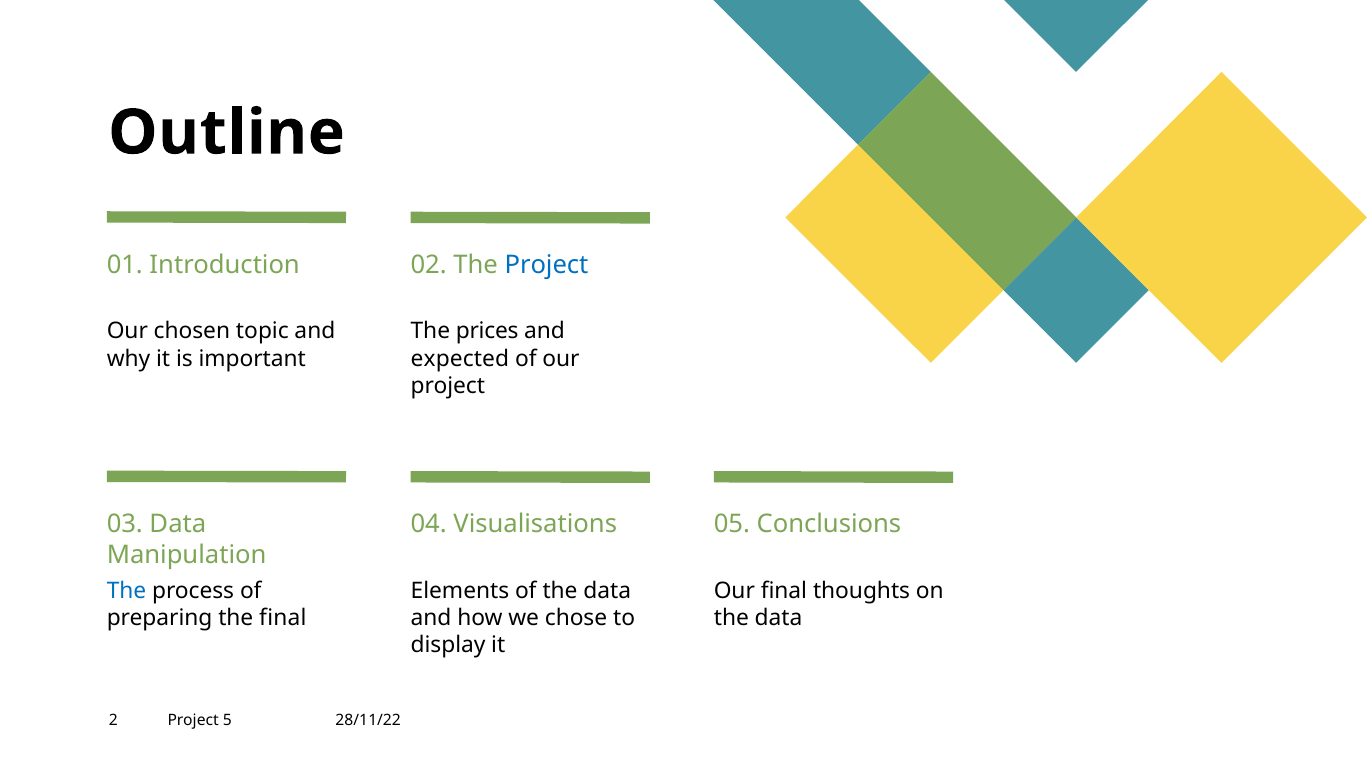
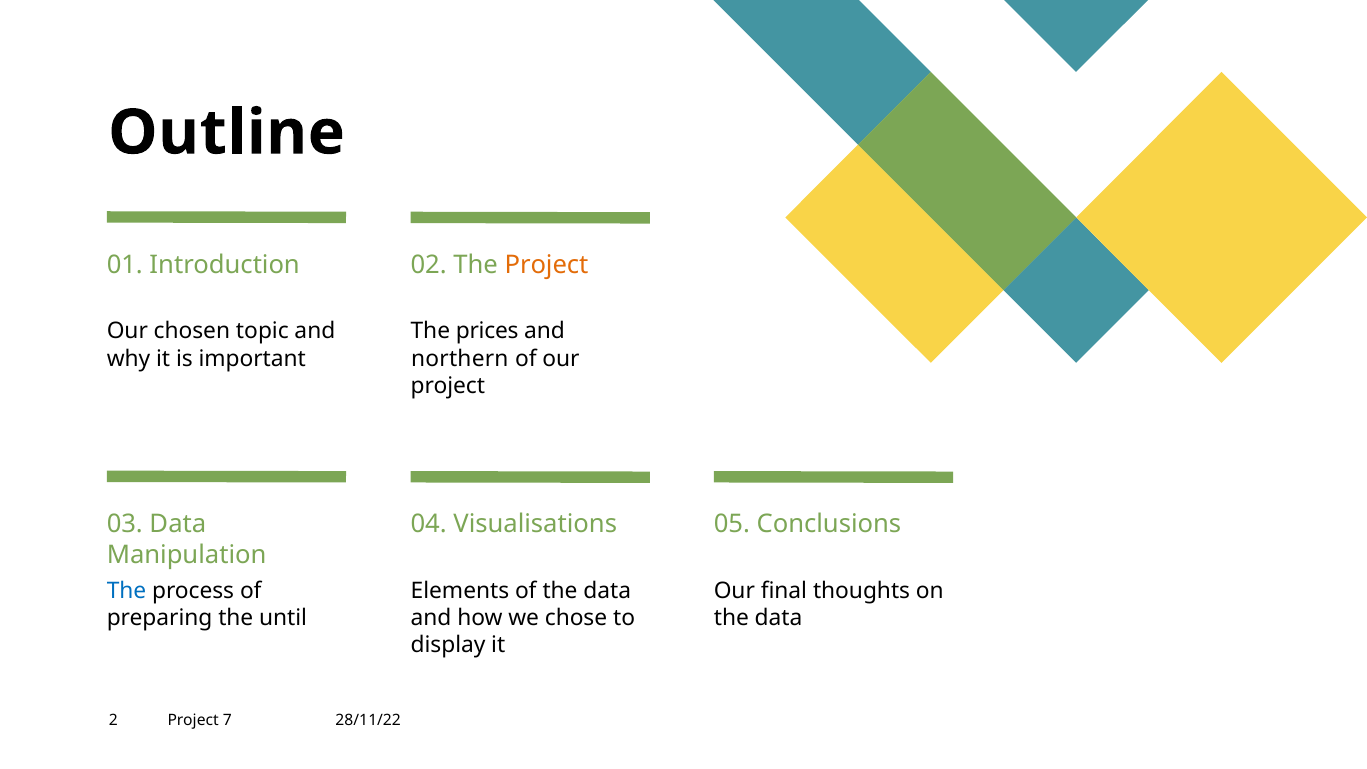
Project at (546, 265) colour: blue -> orange
expected: expected -> northern
the final: final -> until
5: 5 -> 7
